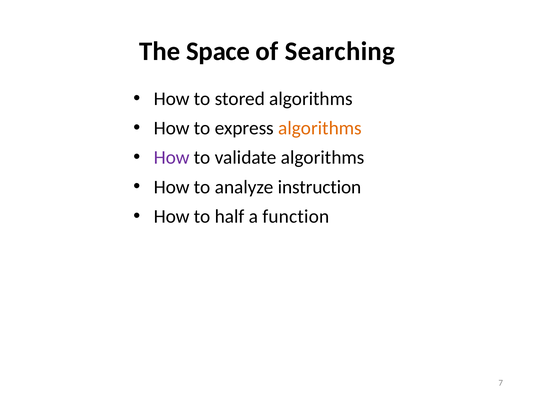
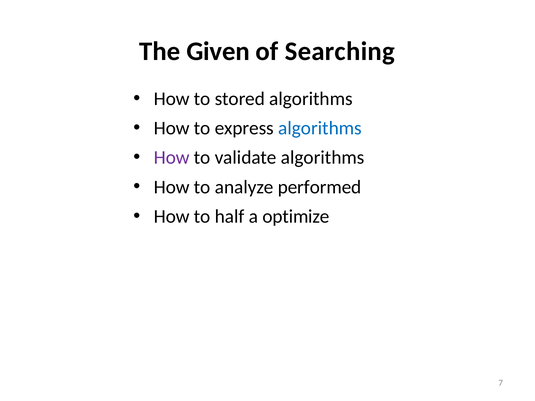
Space: Space -> Given
algorithms at (320, 128) colour: orange -> blue
instruction: instruction -> performed
function: function -> optimize
